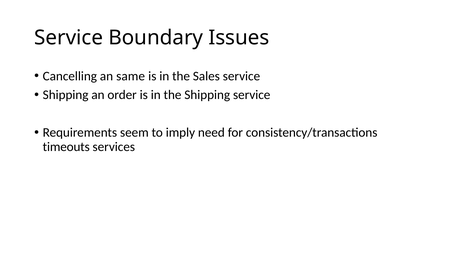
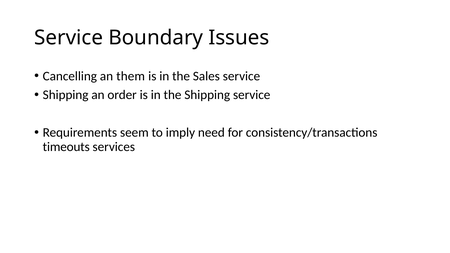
same: same -> them
